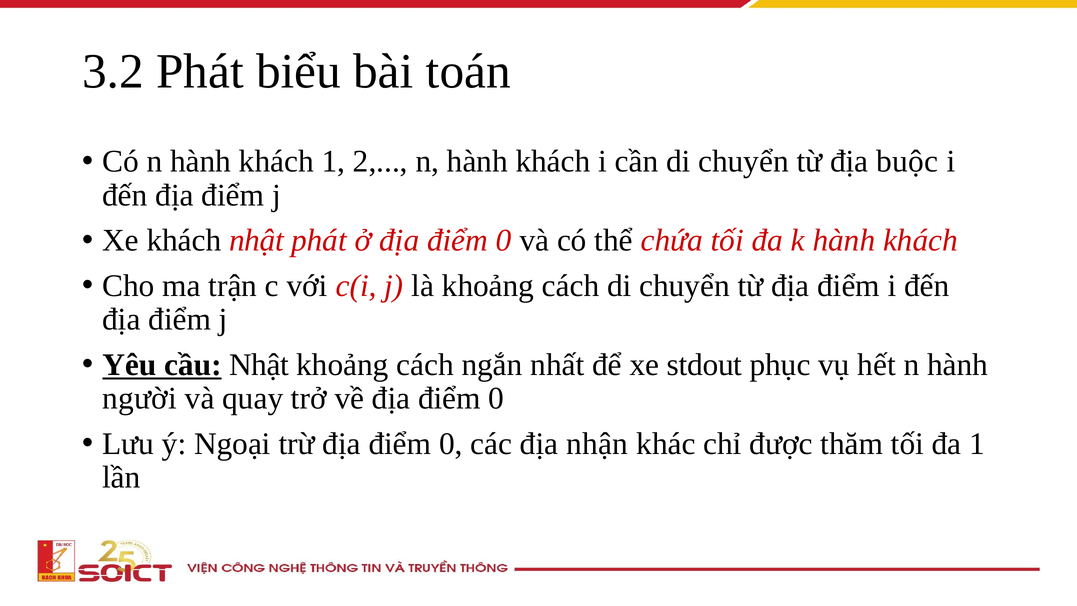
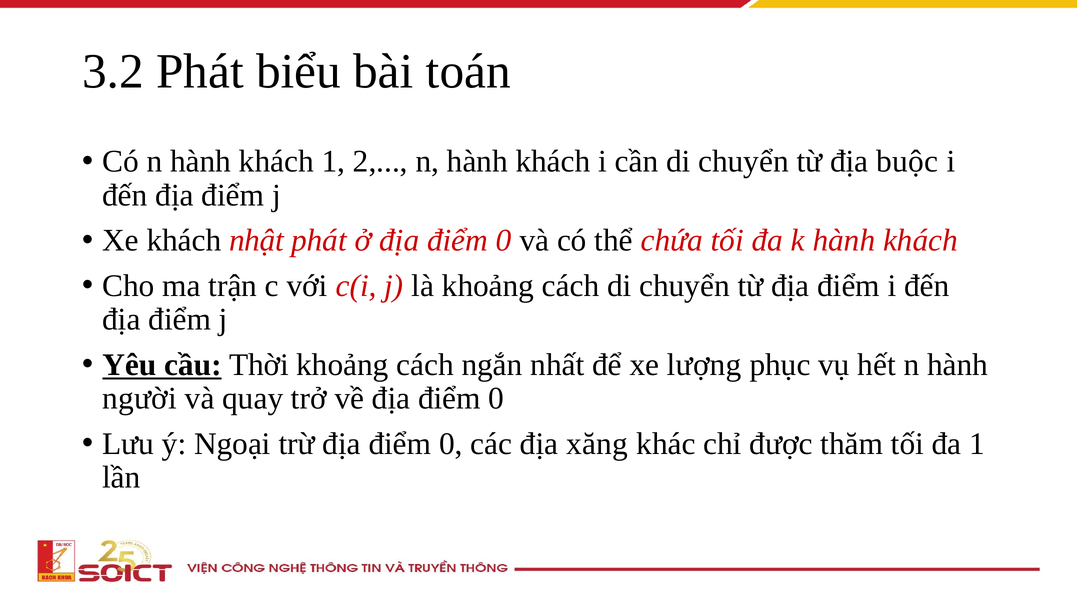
cầu Nhật: Nhật -> Thời
stdout: stdout -> lượng
nhận: nhận -> xăng
